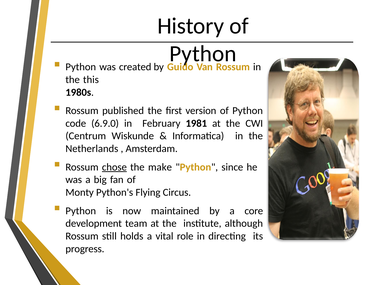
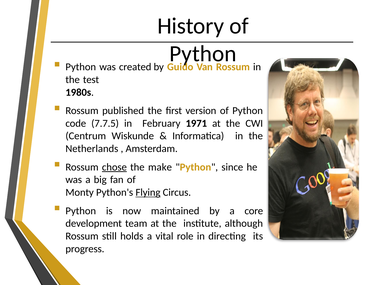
this: this -> test
6.9.0: 6.9.0 -> 7.7.5
1981: 1981 -> 1971
Flying underline: none -> present
